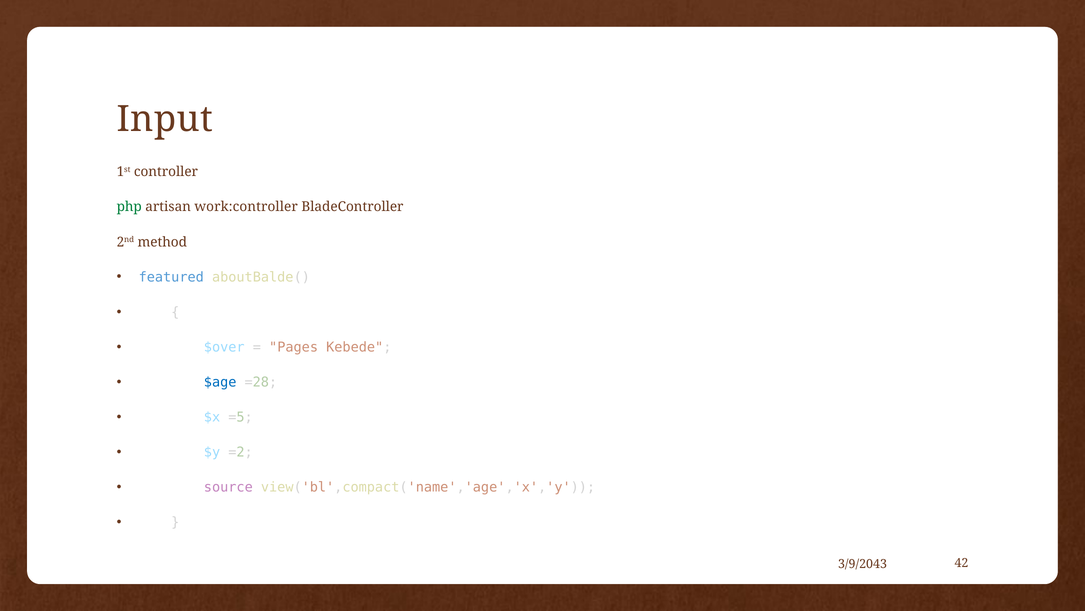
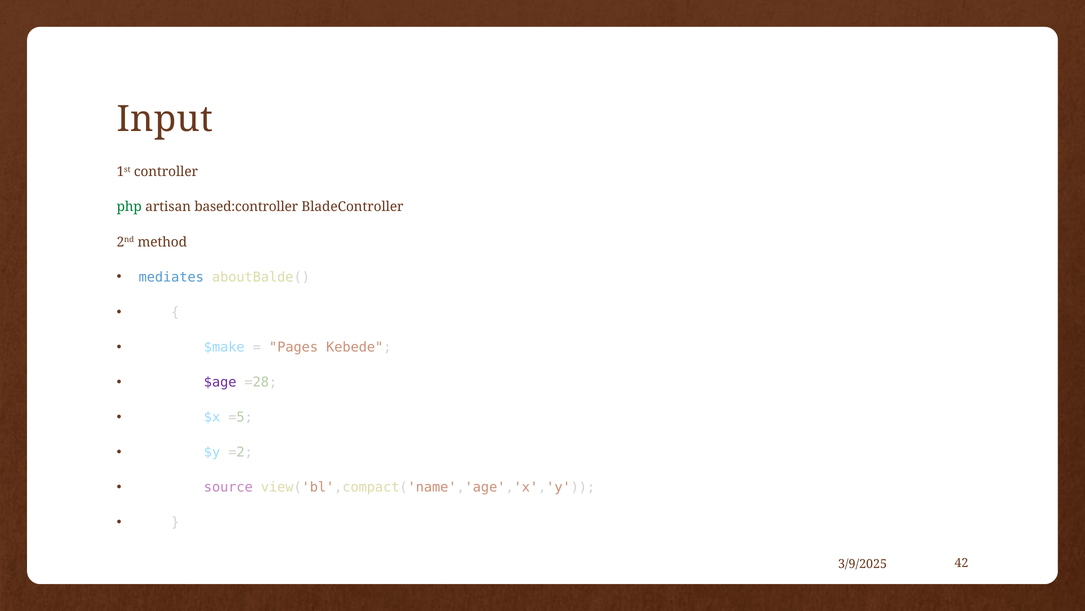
work:controller: work:controller -> based:controller
featured: featured -> mediates
$over: $over -> $make
$age colour: blue -> purple
3/9/2043: 3/9/2043 -> 3/9/2025
